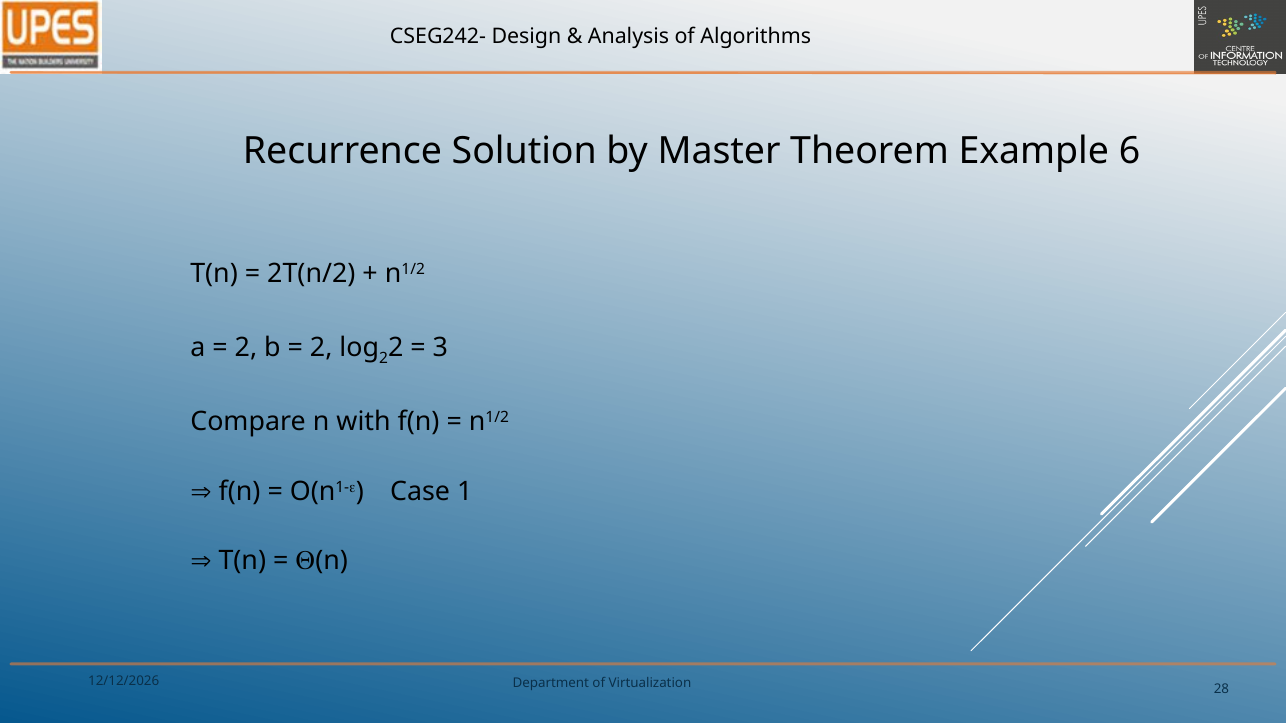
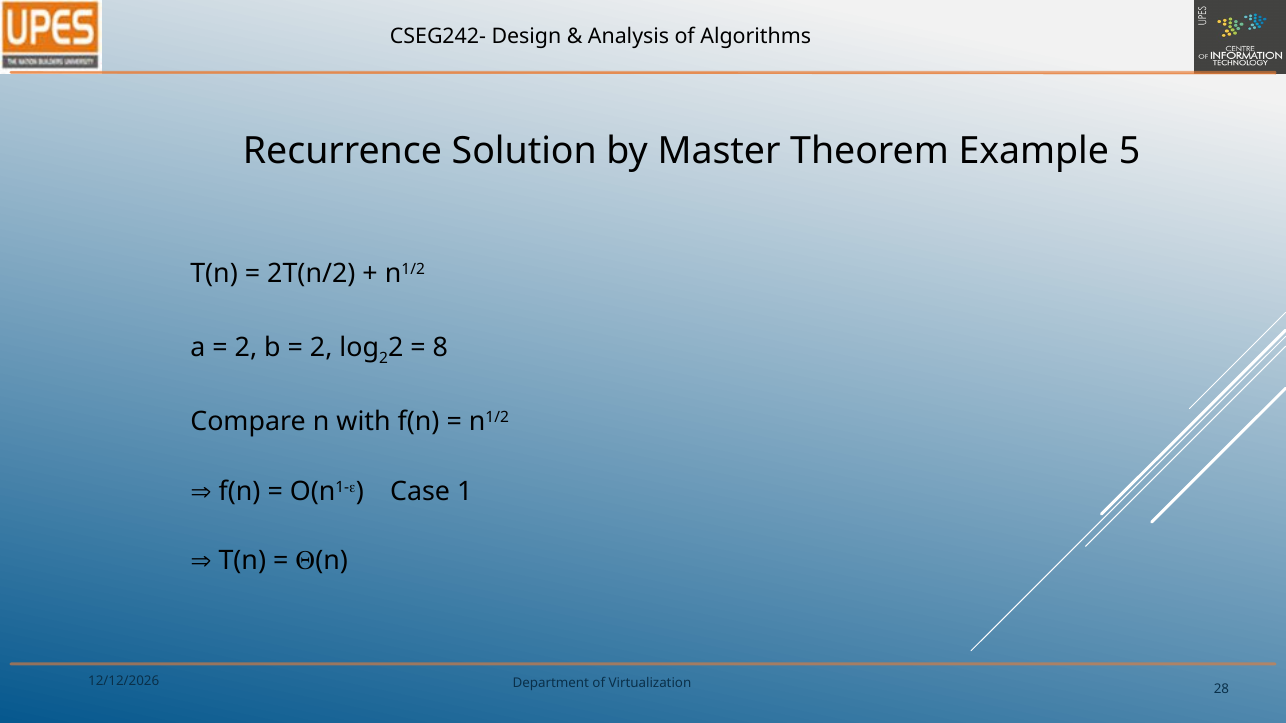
6: 6 -> 5
3: 3 -> 8
